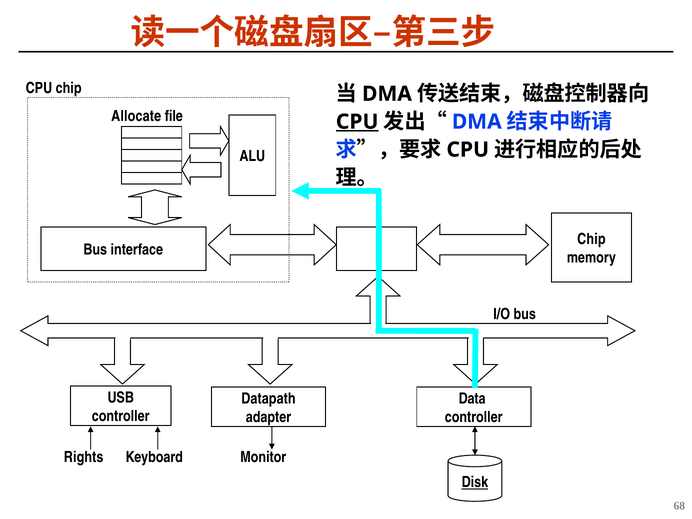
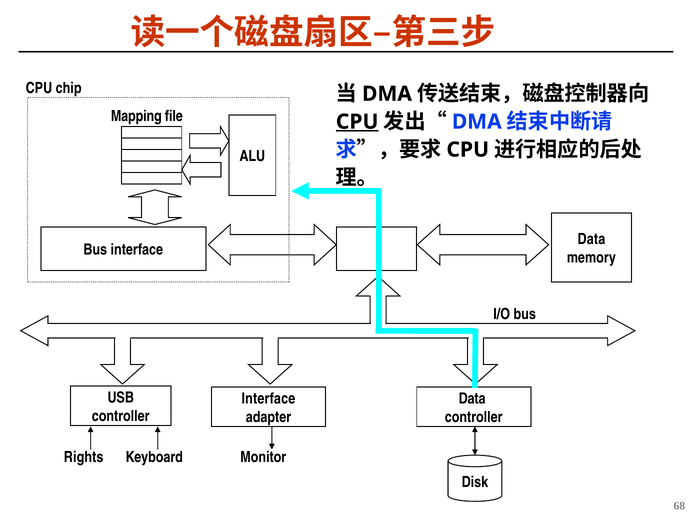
Allocate: Allocate -> Mapping
Chip at (591, 239): Chip -> Data
Datapath at (268, 398): Datapath -> Interface
Disk underline: present -> none
